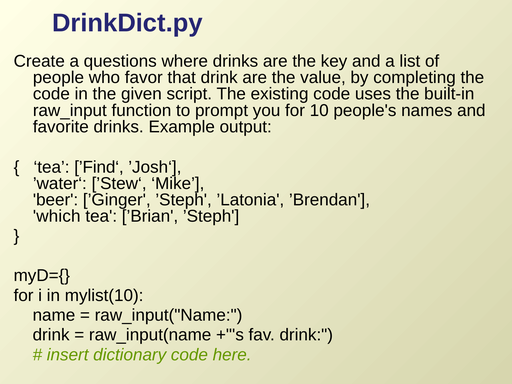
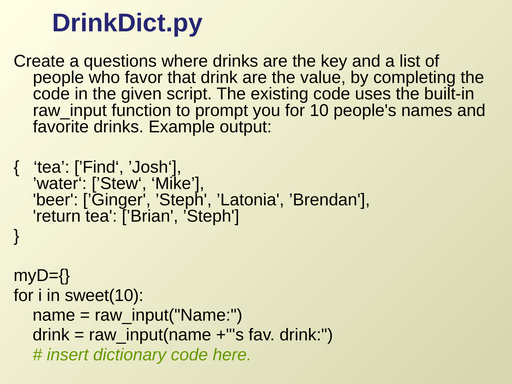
which: which -> return
mylist(10: mylist(10 -> sweet(10
